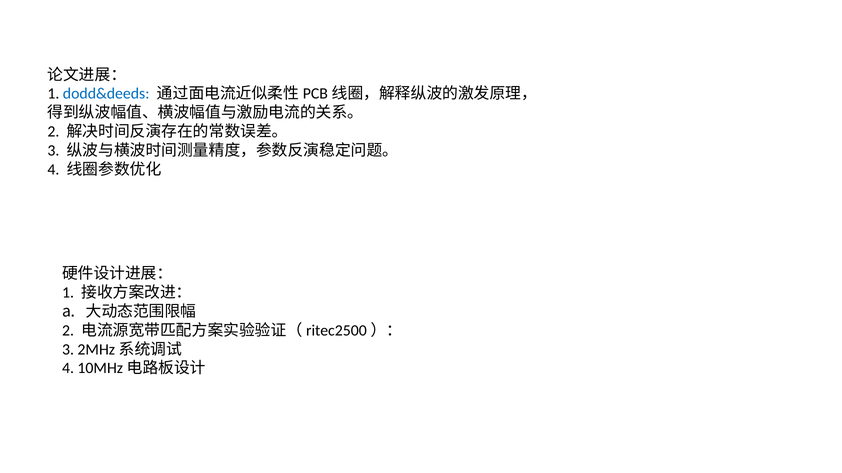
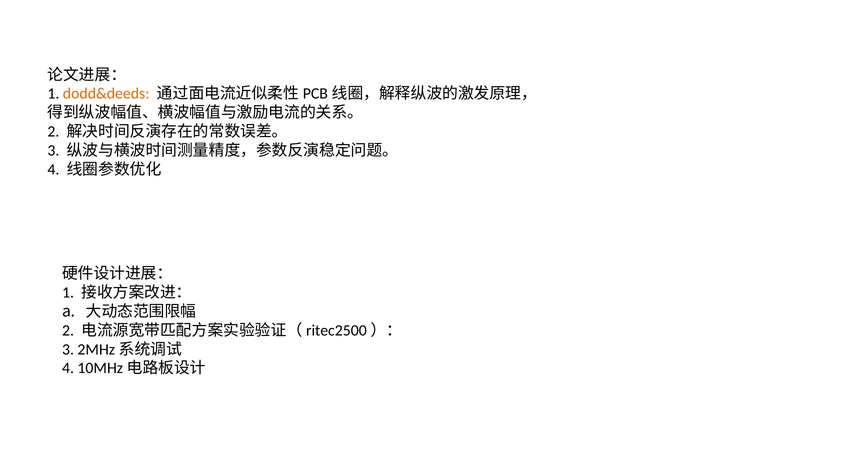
dodd&deeds colour: blue -> orange
